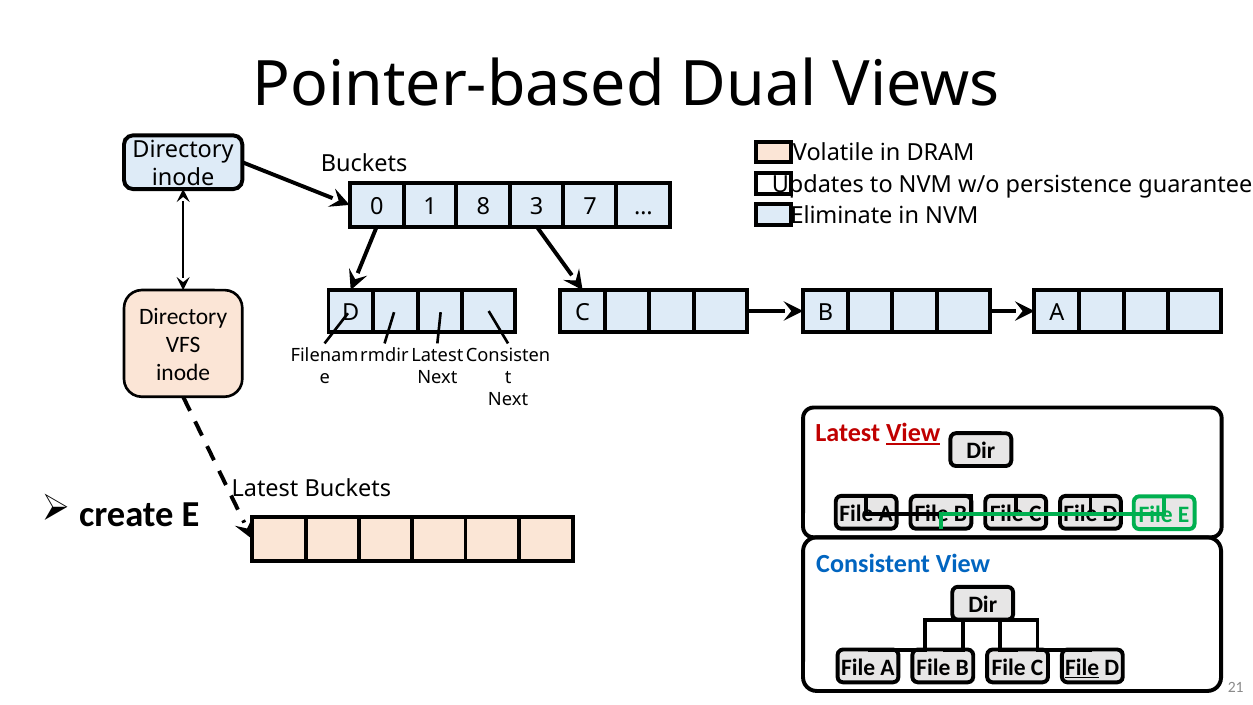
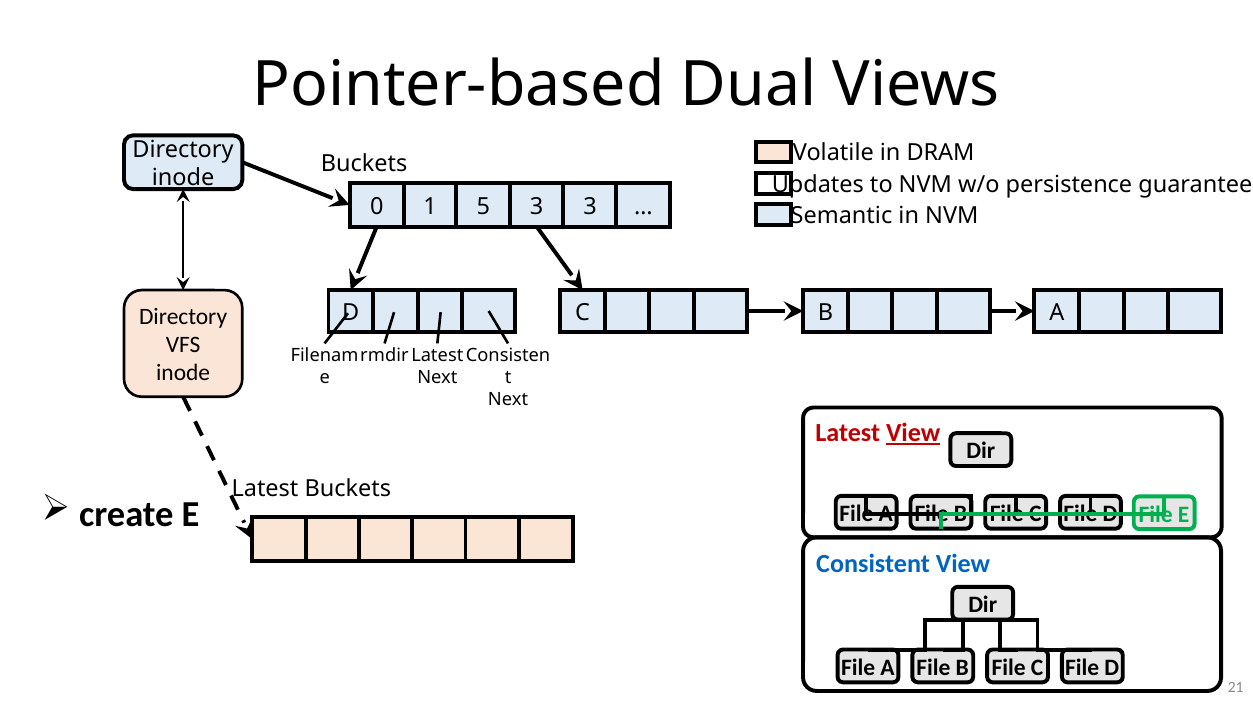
8: 8 -> 5
3 7: 7 -> 3
Eliminate: Eliminate -> Semantic
File at (1082, 667) underline: present -> none
